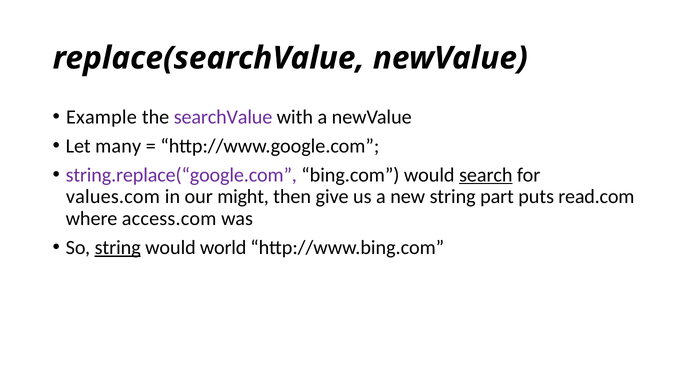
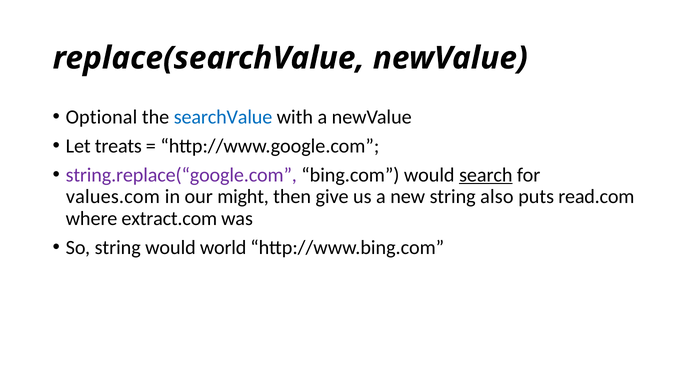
Example: Example -> Optional
searchValue colour: purple -> blue
many: many -> treats
part: part -> also
access.com: access.com -> extract.com
string at (118, 247) underline: present -> none
